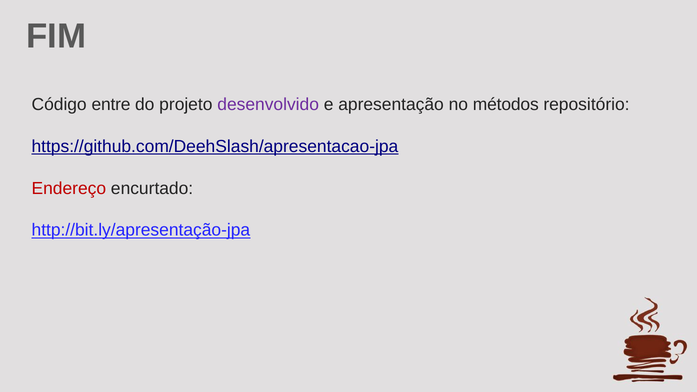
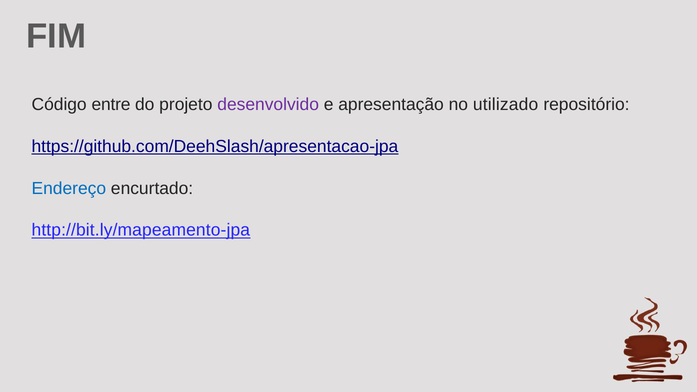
métodos: métodos -> utilizado
Endereço colour: red -> blue
http://bit.ly/apresentação-jpa: http://bit.ly/apresentação-jpa -> http://bit.ly/mapeamento-jpa
